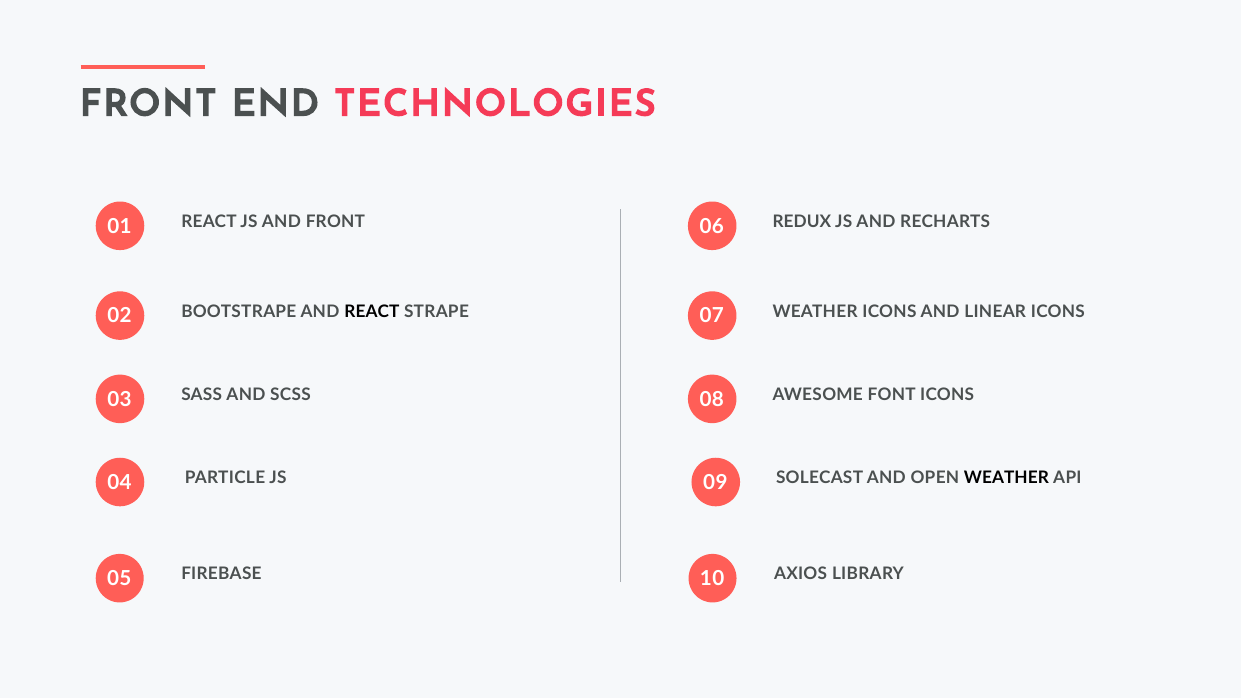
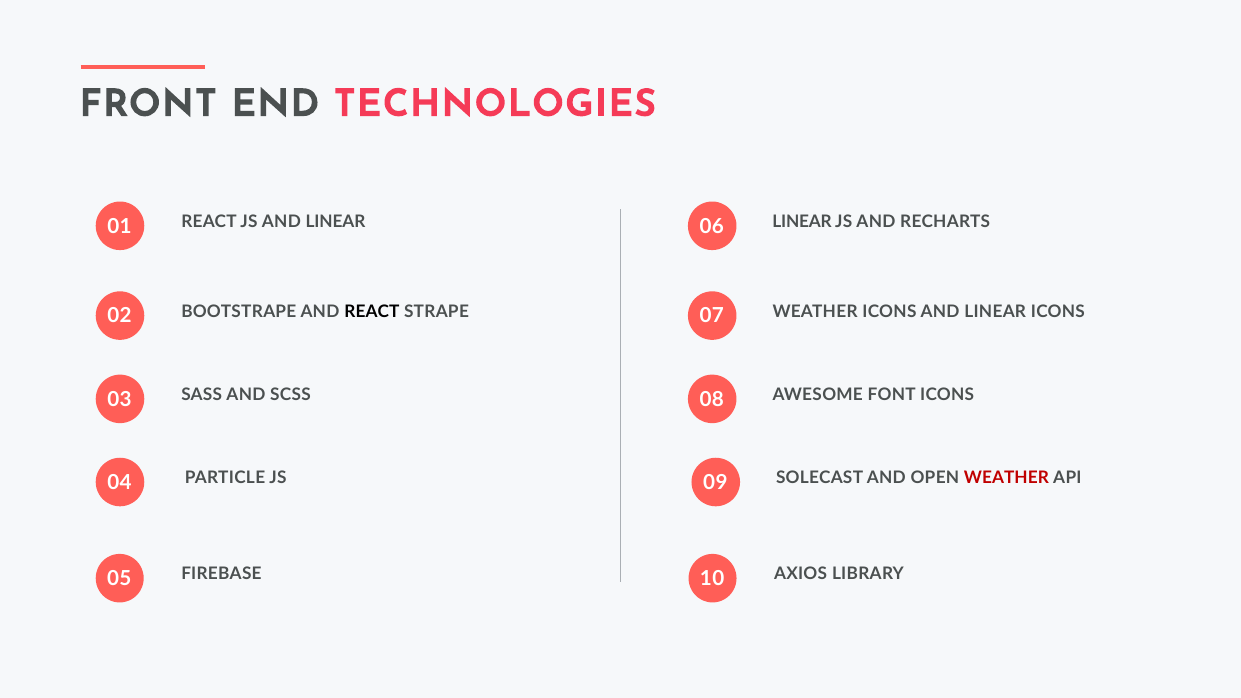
JS AND FRONT: FRONT -> LINEAR
REDUX at (802, 222): REDUX -> LINEAR
WEATHER at (1006, 478) colour: black -> red
